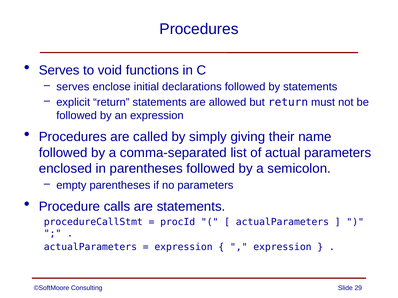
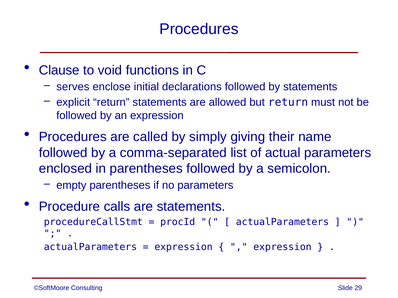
Serves at (59, 70): Serves -> Clause
